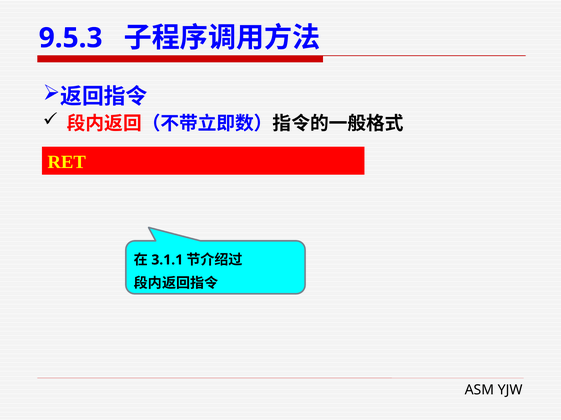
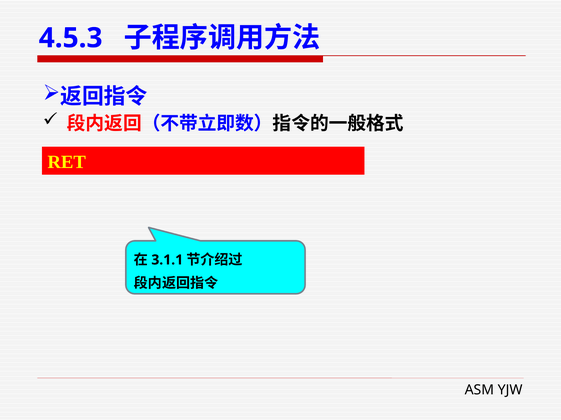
9.5.3: 9.5.3 -> 4.5.3
